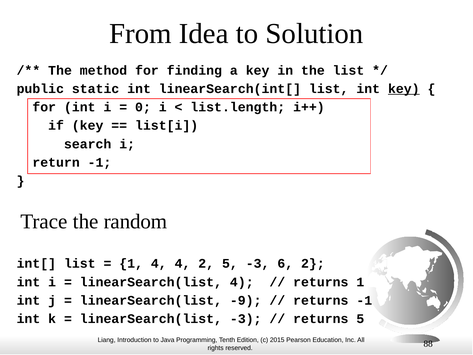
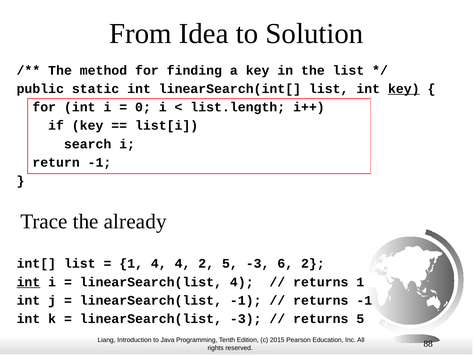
random: random -> already
int at (28, 282) underline: none -> present
linearSearch(list -9: -9 -> -1
